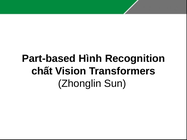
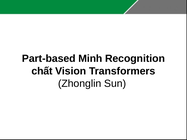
Hình: Hình -> Minh
